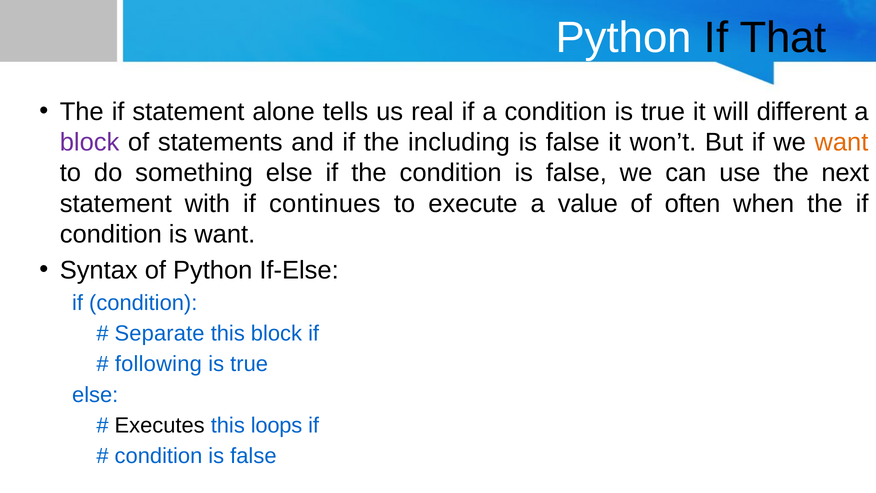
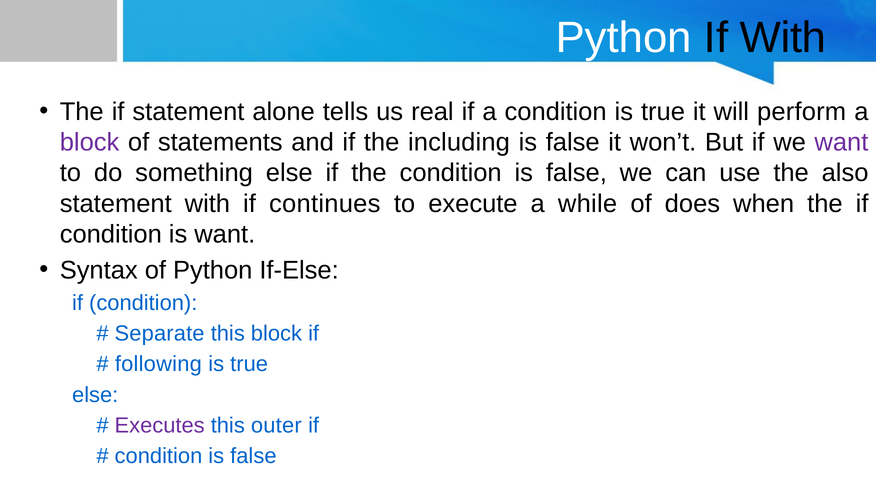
If That: That -> With
different: different -> perform
want at (841, 142) colour: orange -> purple
next: next -> also
value: value -> while
often: often -> does
Executes colour: black -> purple
loops: loops -> outer
